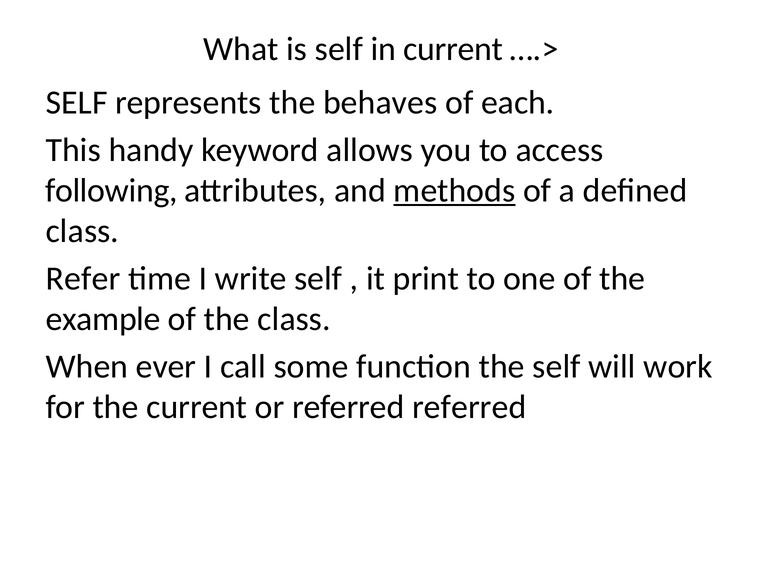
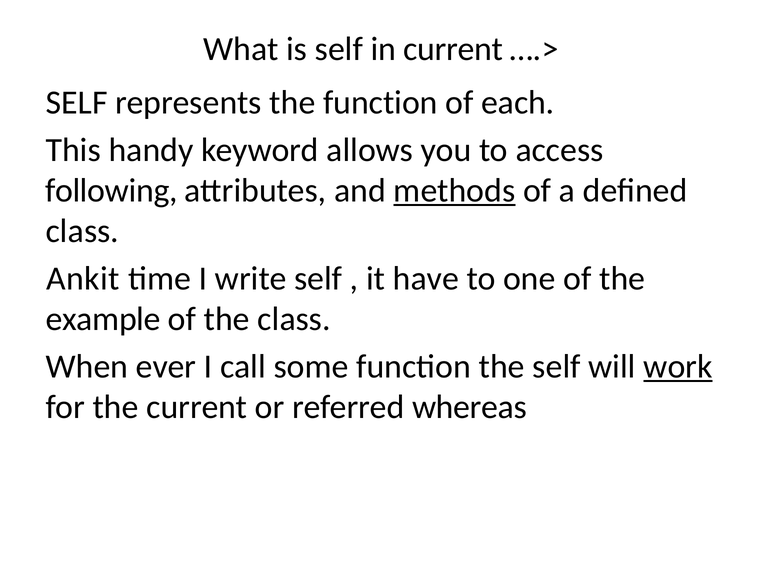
the behaves: behaves -> function
Refer: Refer -> Ankit
print: print -> have
work underline: none -> present
referred referred: referred -> whereas
